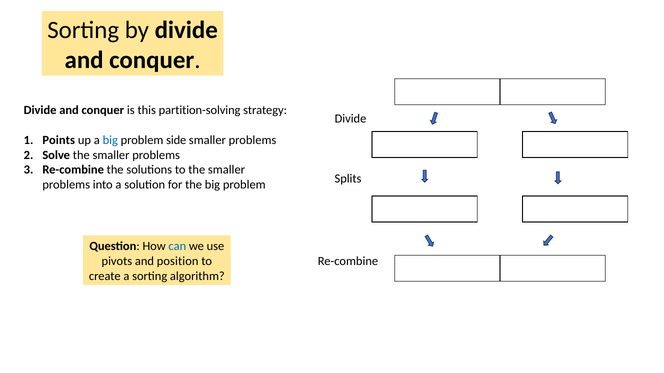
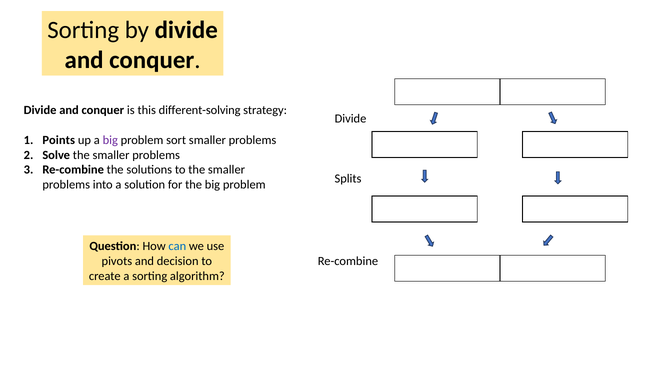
partition-solving: partition-solving -> different-solving
big at (110, 140) colour: blue -> purple
side: side -> sort
position: position -> decision
